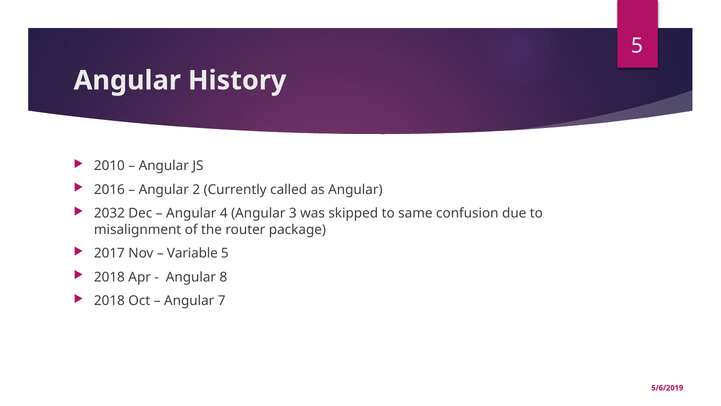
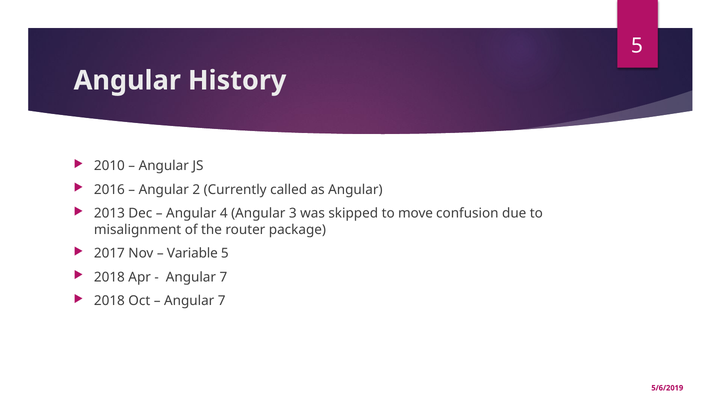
2032: 2032 -> 2013
same: same -> move
8 at (223, 277): 8 -> 7
